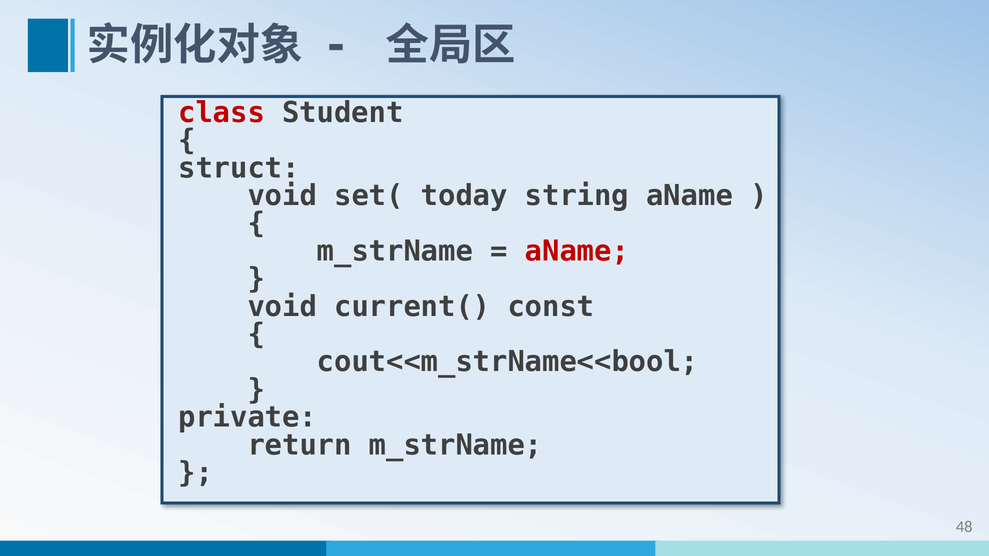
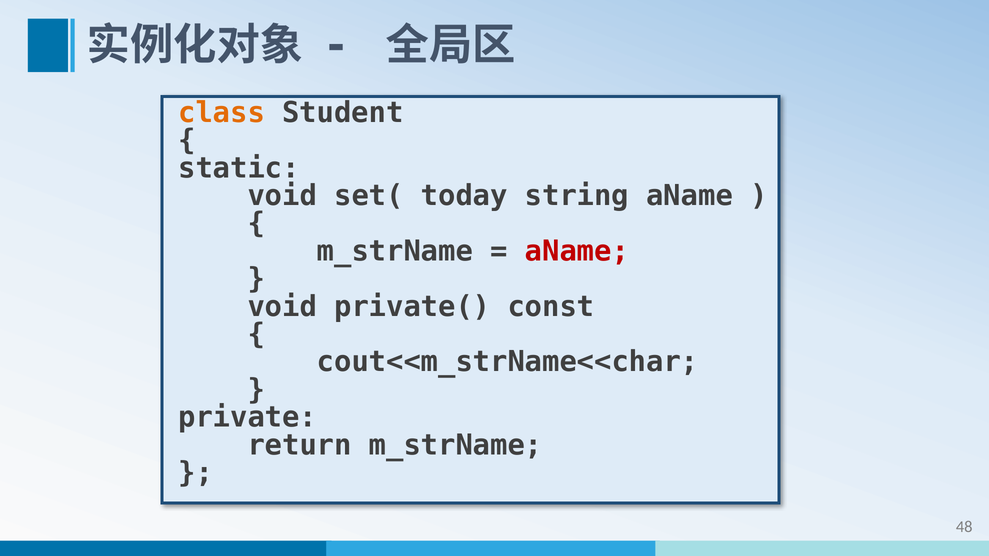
class colour: red -> orange
struct: struct -> static
current(: current( -> private(
cout<<m_strName<<bool: cout<<m_strName<<bool -> cout<<m_strName<<char
